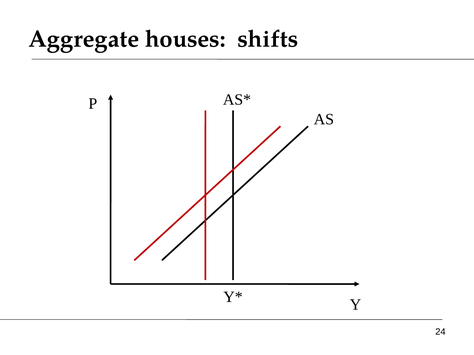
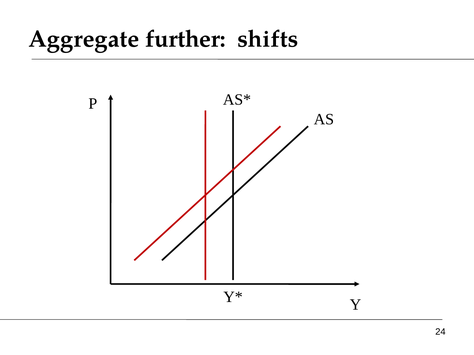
houses: houses -> further
